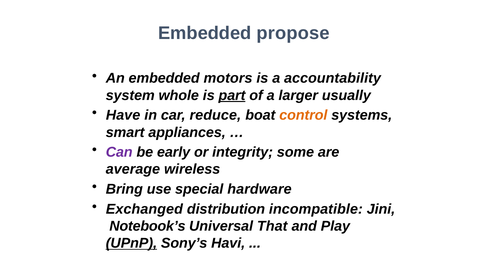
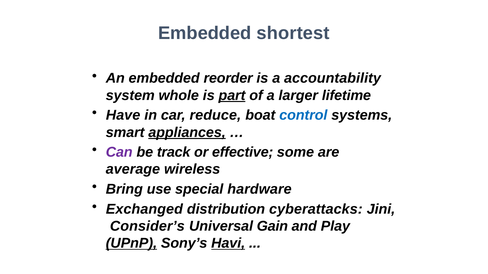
propose: propose -> shortest
motors: motors -> reorder
usually: usually -> lifetime
control colour: orange -> blue
appliances underline: none -> present
early: early -> track
integrity: integrity -> effective
incompatible: incompatible -> cyberattacks
Notebook’s: Notebook’s -> Consider’s
That: That -> Gain
Havi underline: none -> present
